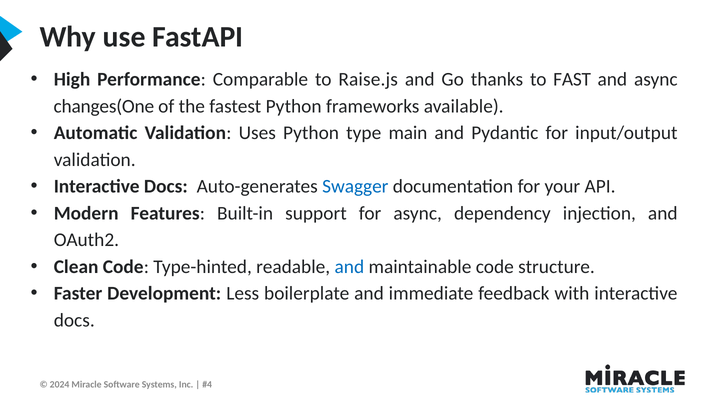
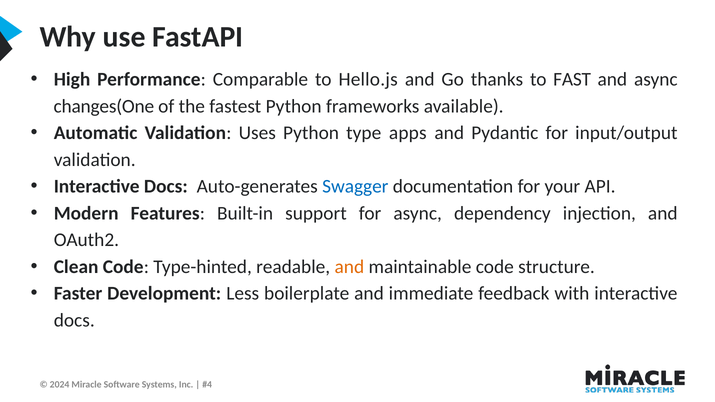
Raise.js: Raise.js -> Hello.js
main: main -> apps
and at (349, 267) colour: blue -> orange
